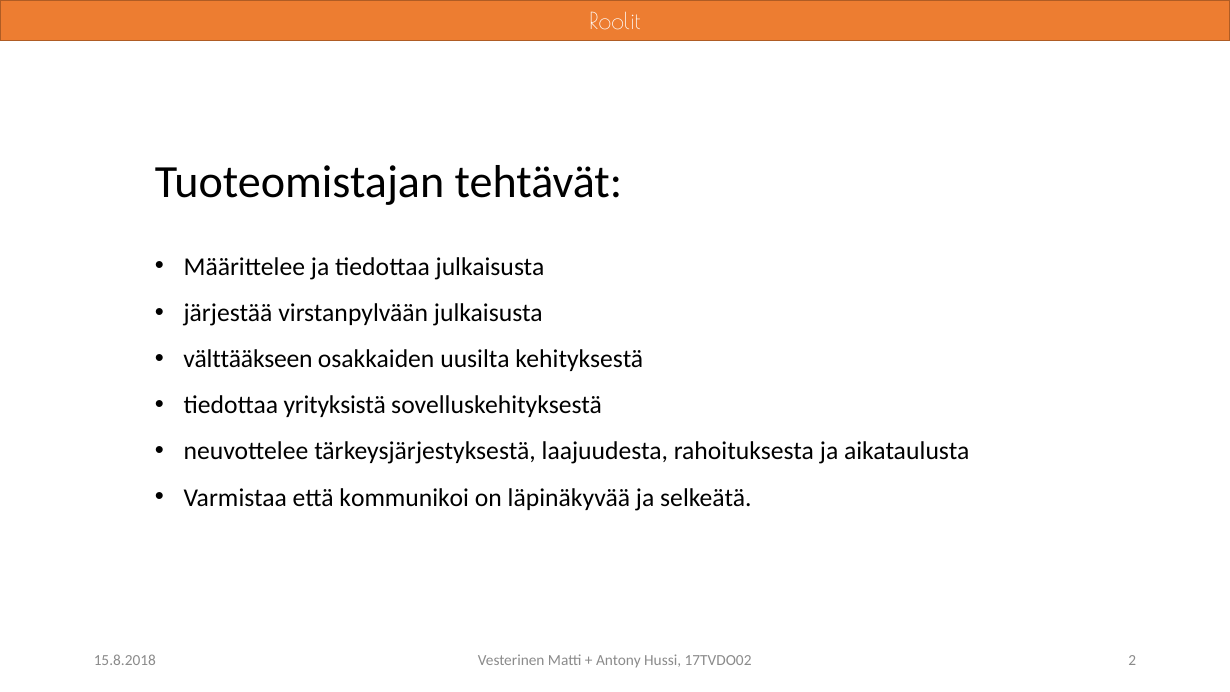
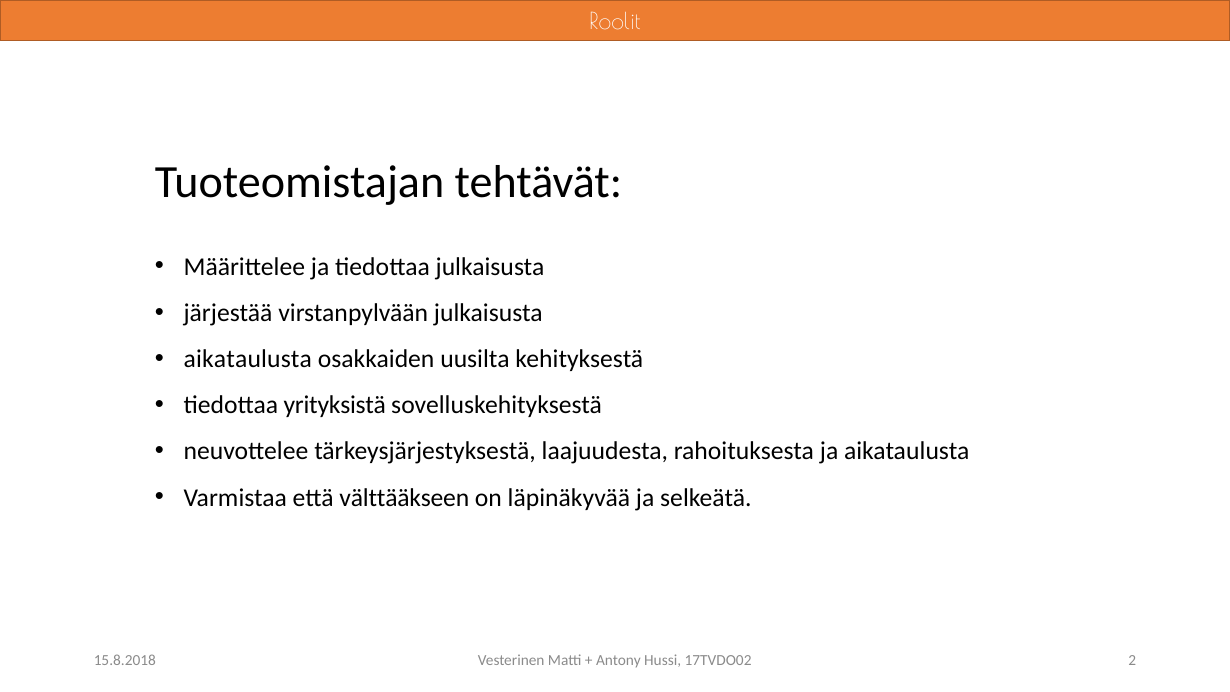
välttääkseen at (248, 359): välttääkseen -> aikataulusta
kommunikoi: kommunikoi -> välttääkseen
